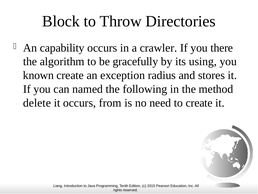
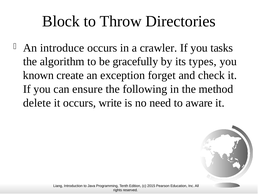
capability: capability -> introduce
there: there -> tasks
using: using -> types
radius: radius -> forget
stores: stores -> check
named: named -> ensure
from: from -> write
to create: create -> aware
